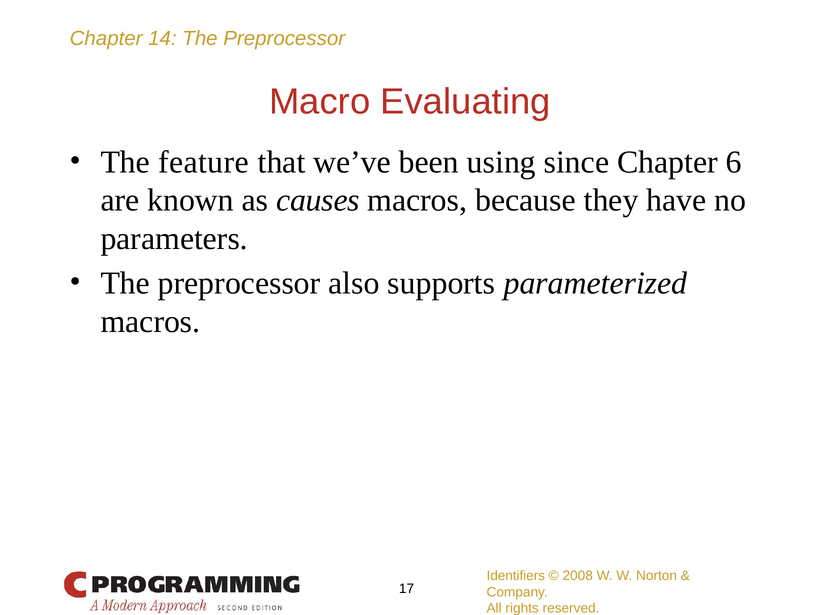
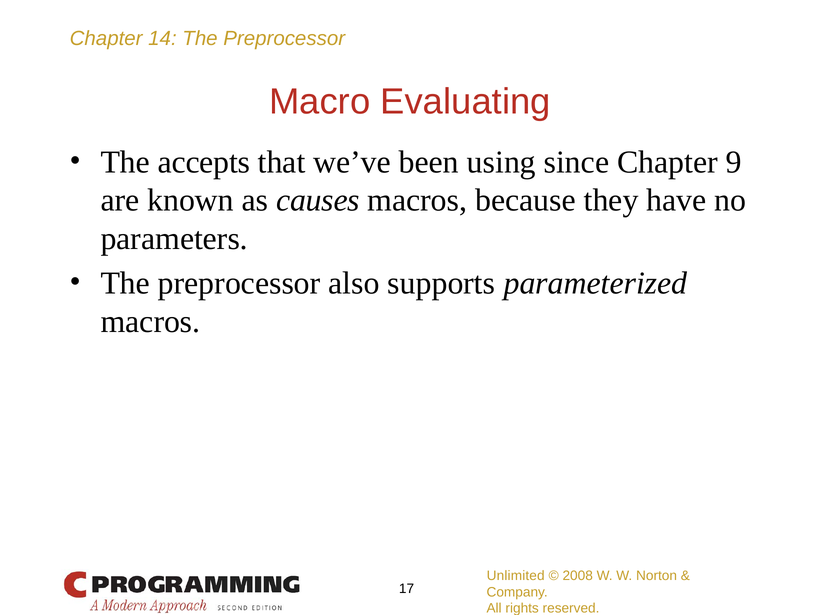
feature: feature -> accepts
6: 6 -> 9
Identifiers: Identifiers -> Unlimited
